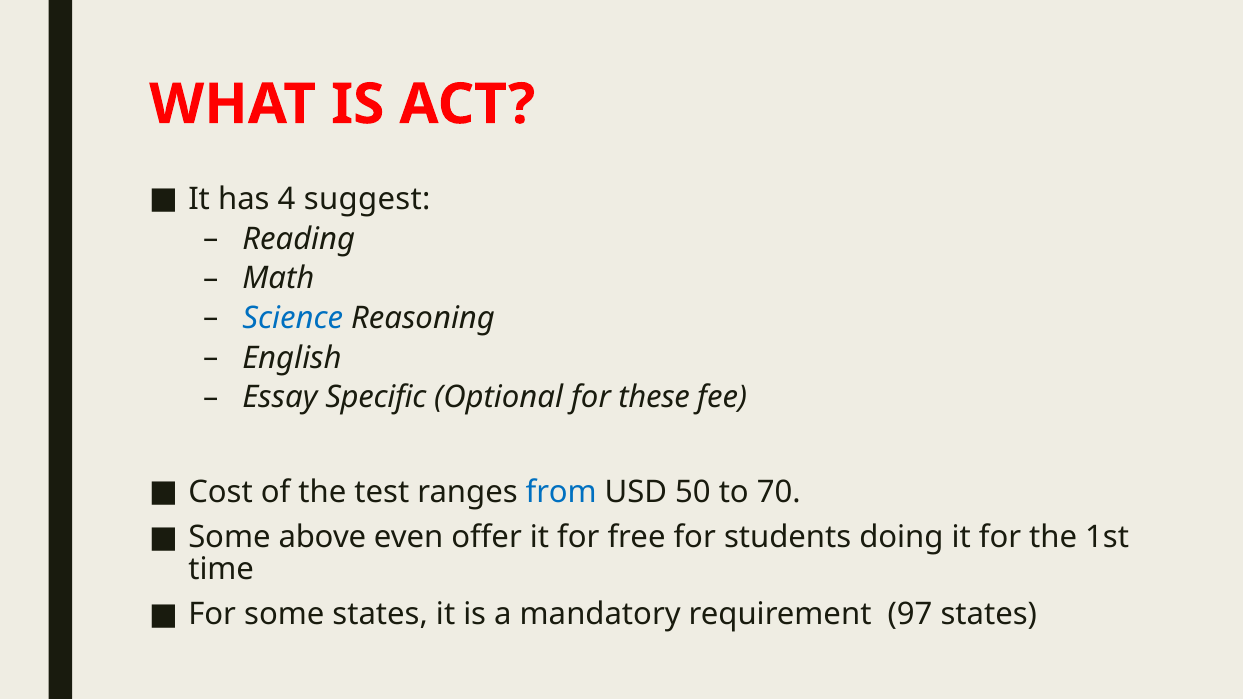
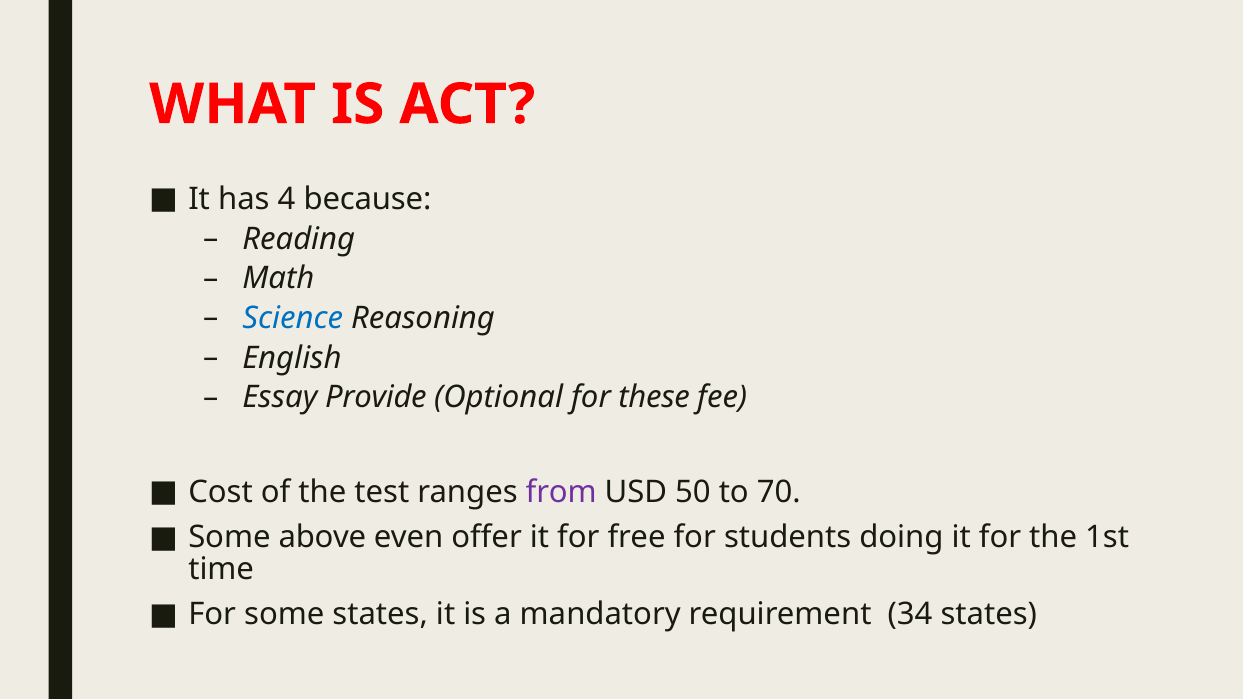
suggest: suggest -> because
Specific: Specific -> Provide
from colour: blue -> purple
97: 97 -> 34
